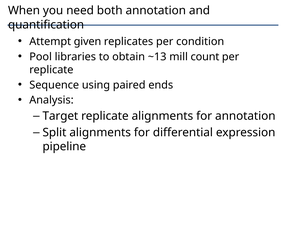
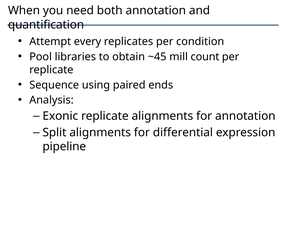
given: given -> every
~13: ~13 -> ~45
Target: Target -> Exonic
